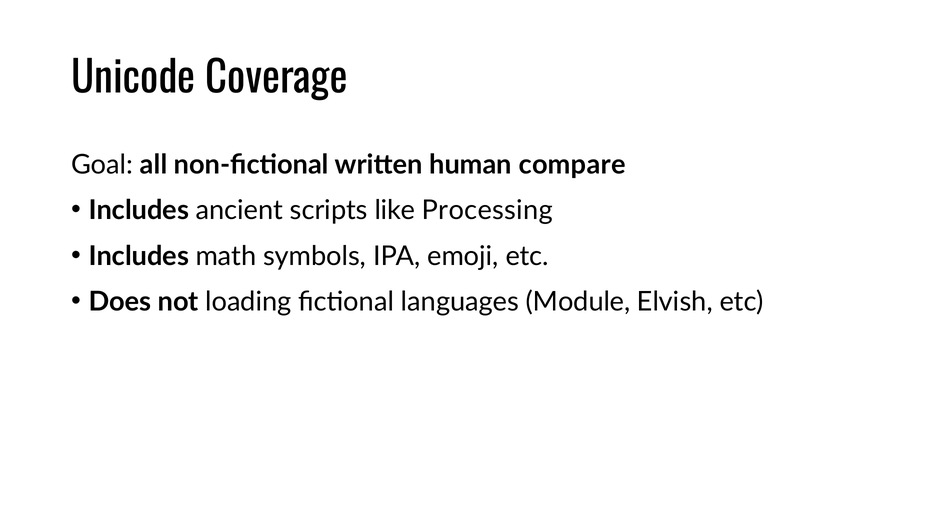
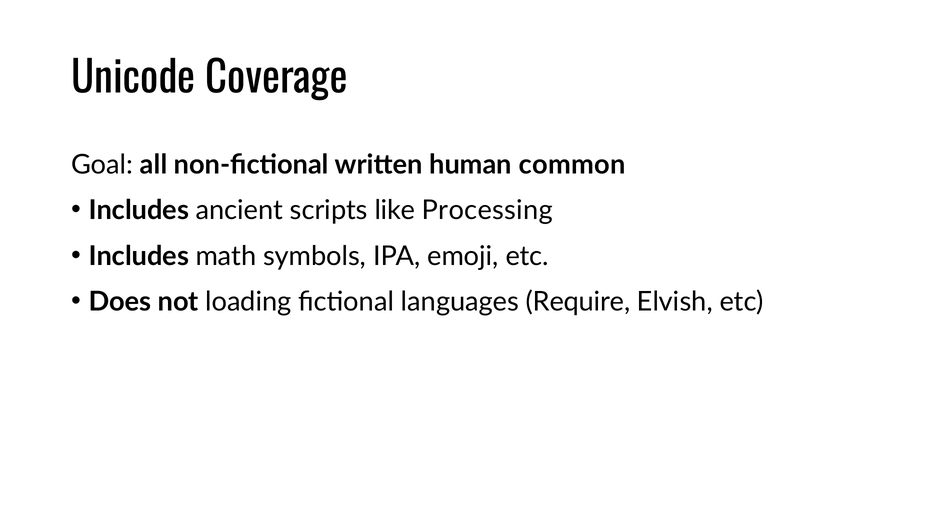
compare: compare -> common
Module: Module -> Require
